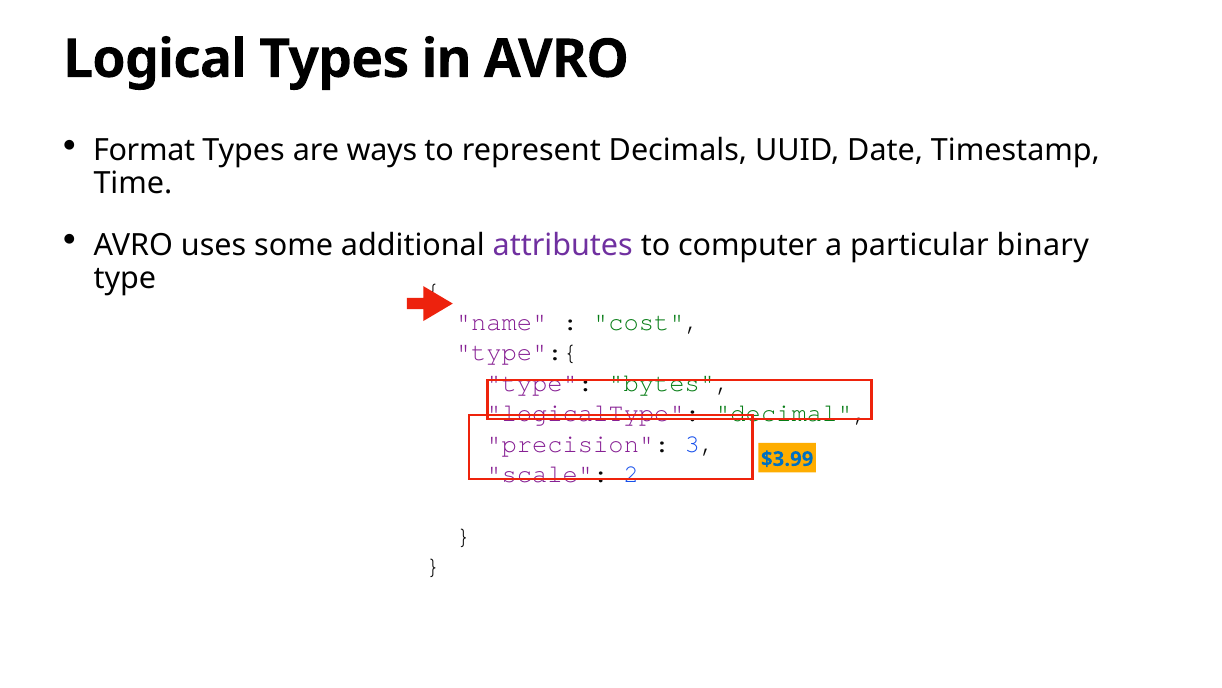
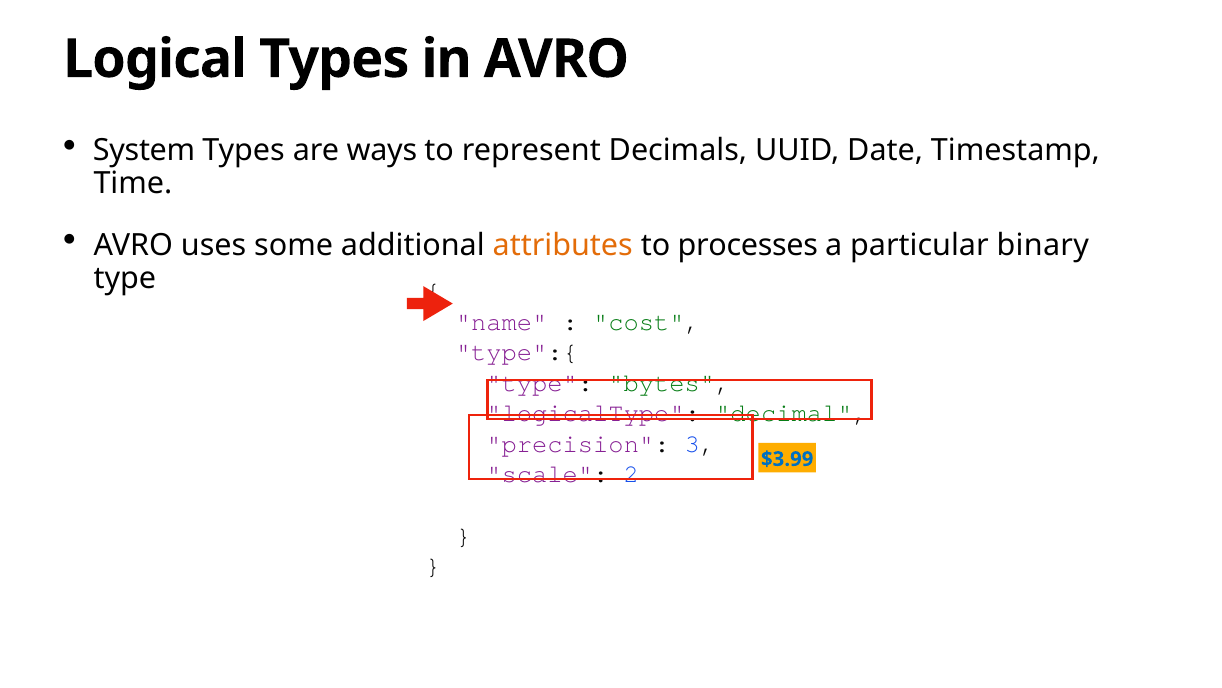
Format: Format -> System
attributes colour: purple -> orange
computer: computer -> processes
